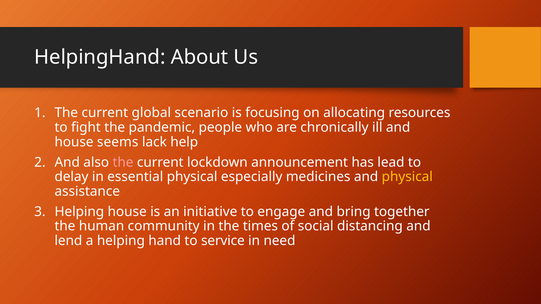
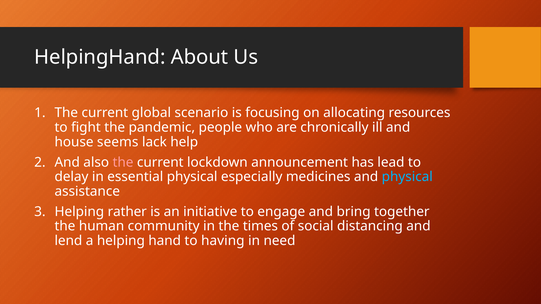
physical at (407, 177) colour: yellow -> light blue
Helping house: house -> rather
service: service -> having
